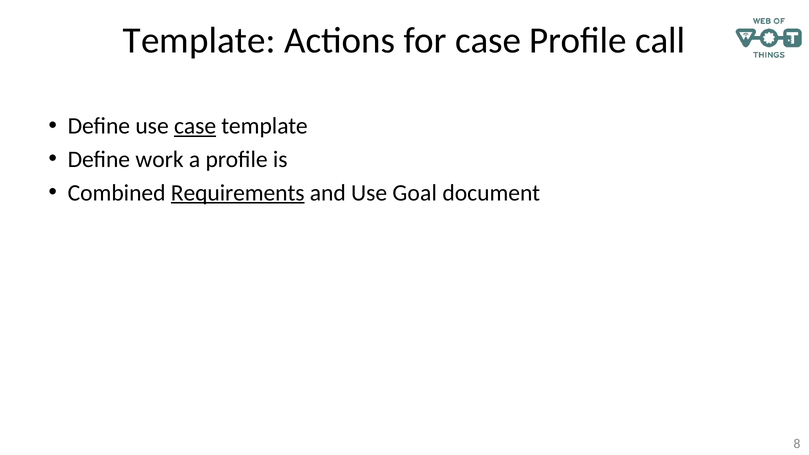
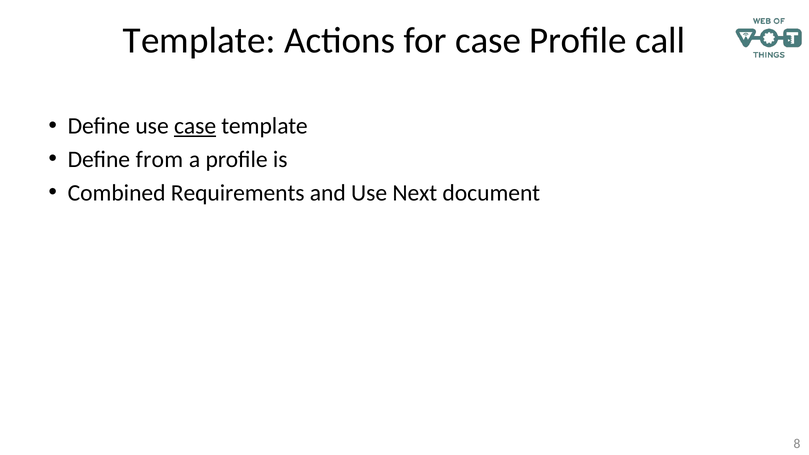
work: work -> from
Requirements underline: present -> none
Goal: Goal -> Next
